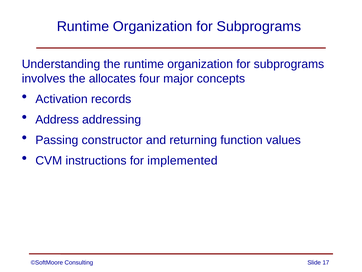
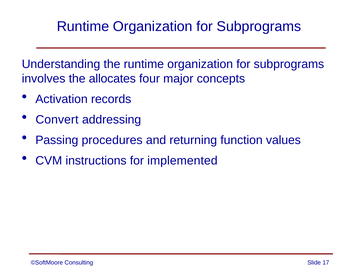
Address: Address -> Convert
constructor: constructor -> procedures
